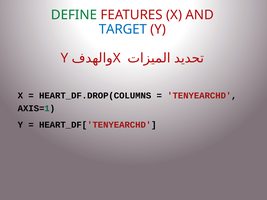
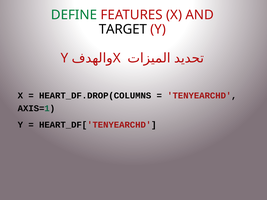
TARGET colour: blue -> black
